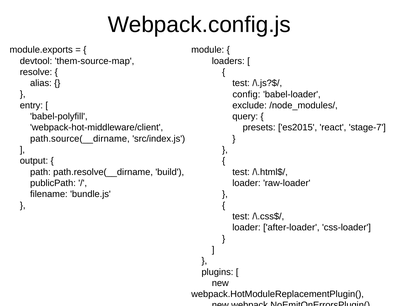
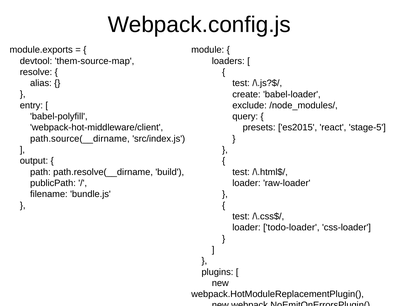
config: config -> create
stage-7: stage-7 -> stage-5
after-loader: after-loader -> todo-loader
